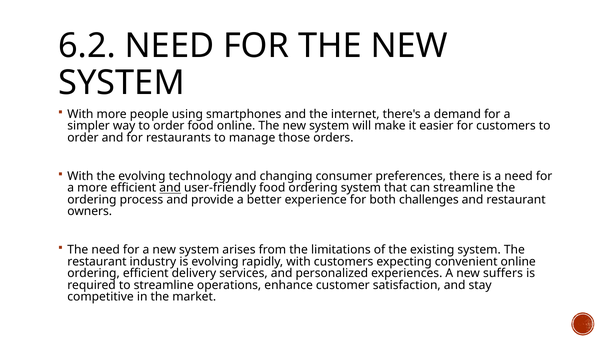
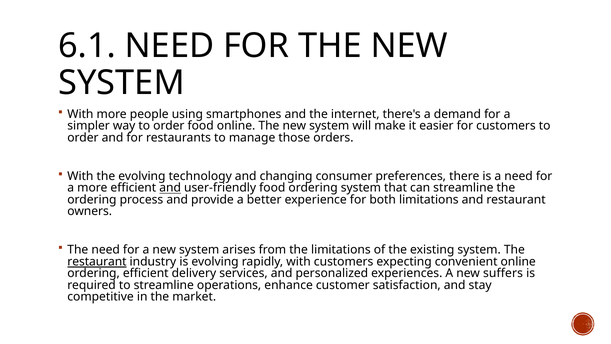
6.2: 6.2 -> 6.1
both challenges: challenges -> limitations
restaurant at (97, 261) underline: none -> present
